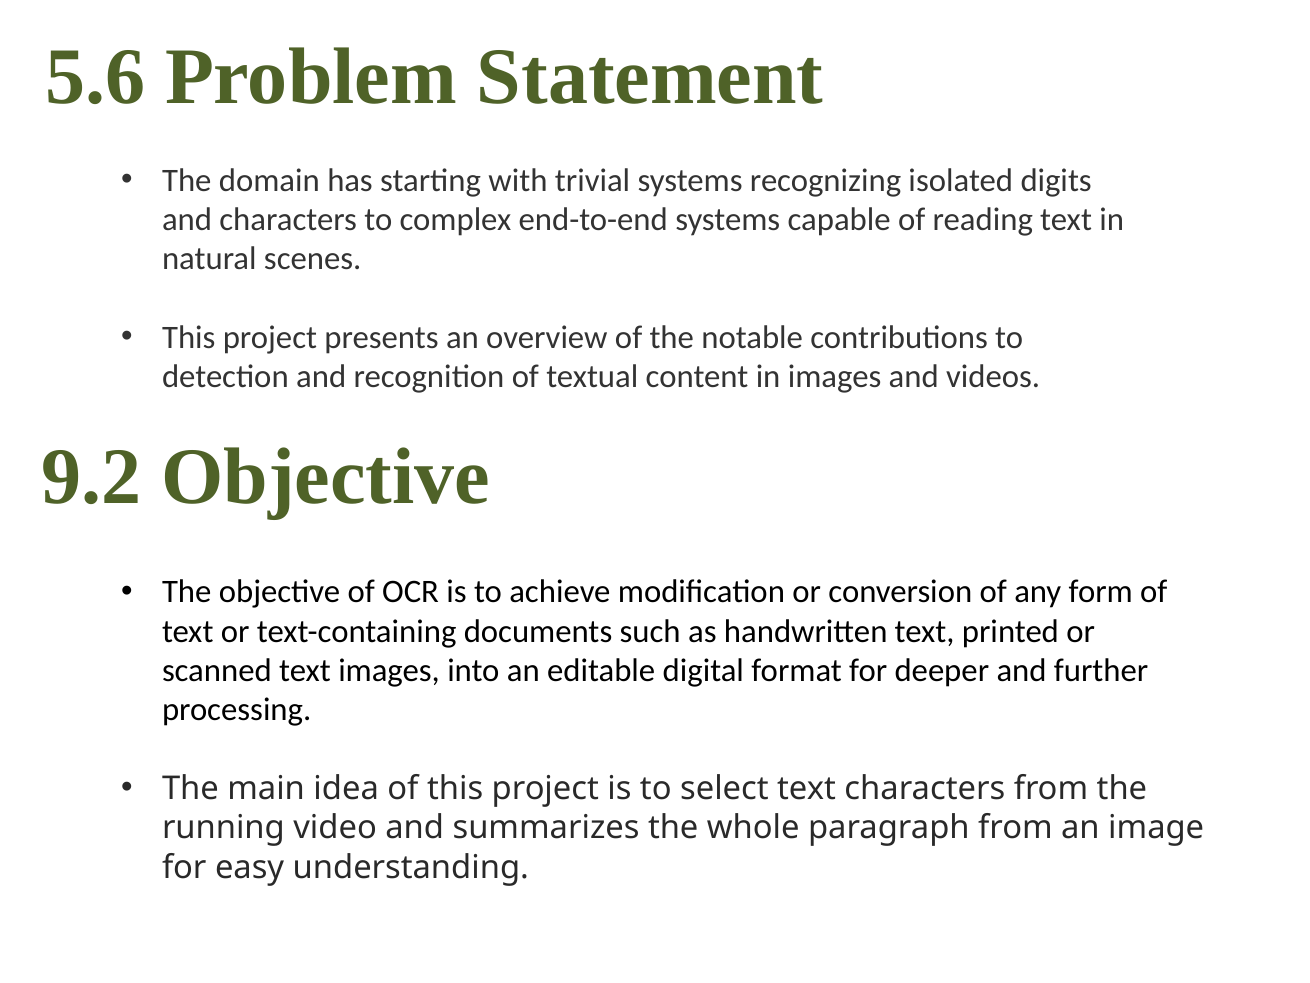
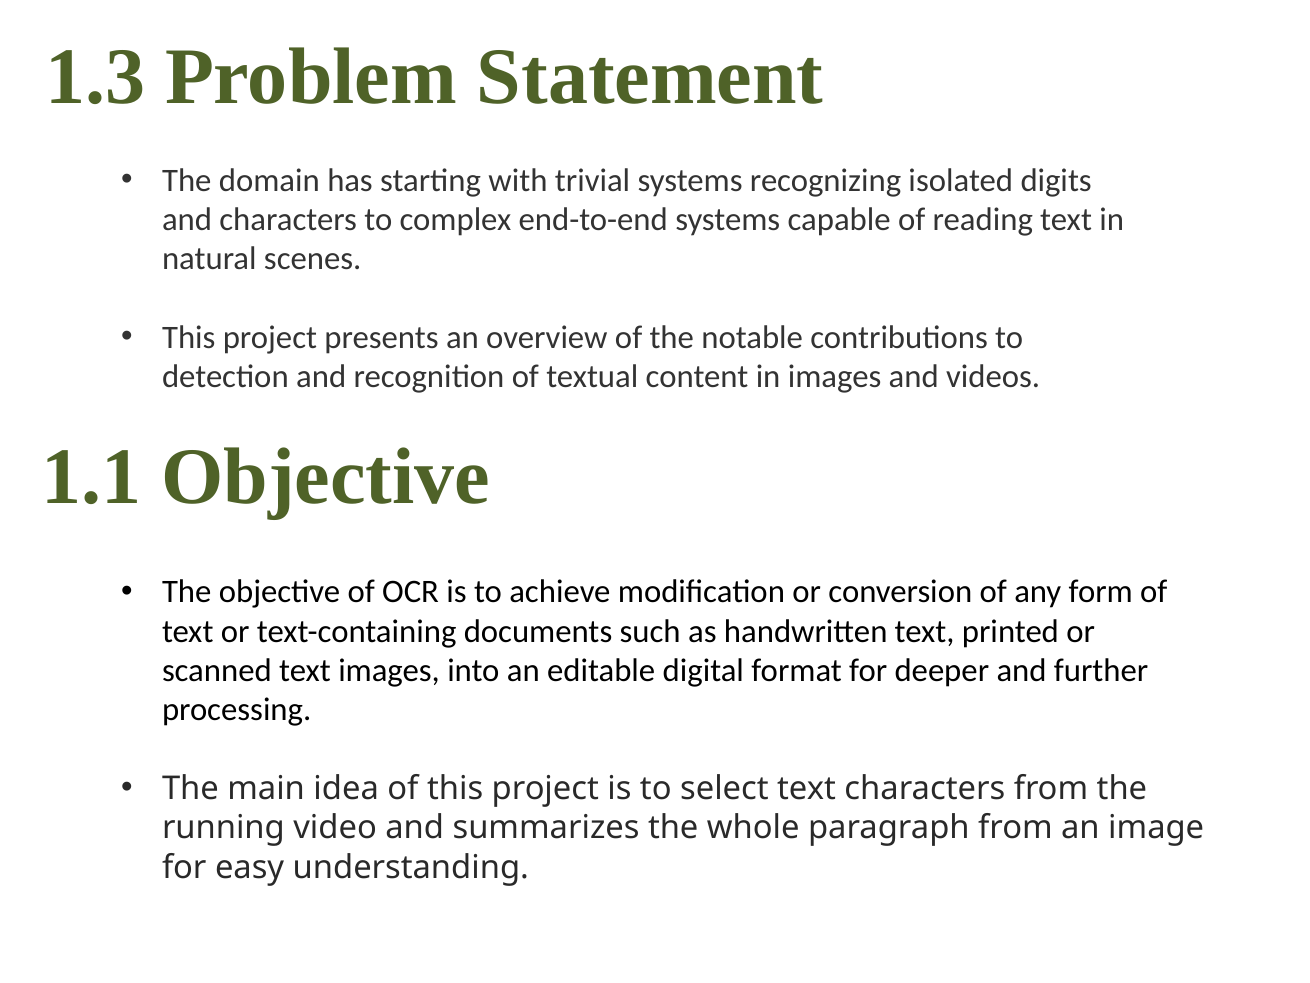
5.6: 5.6 -> 1.3
9.2: 9.2 -> 1.1
